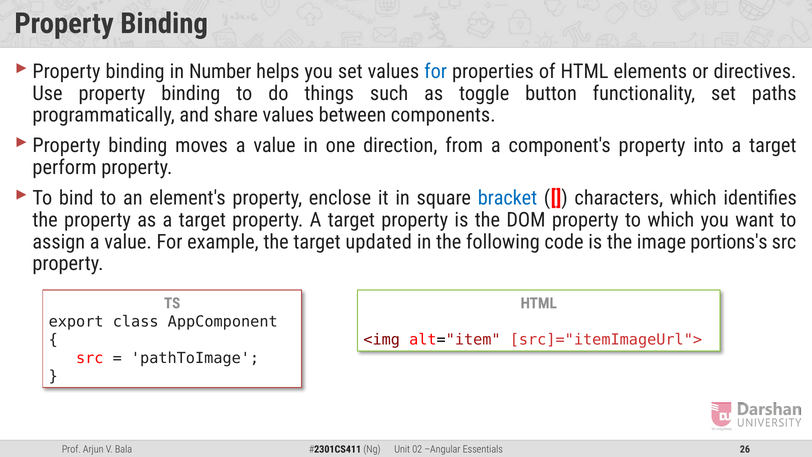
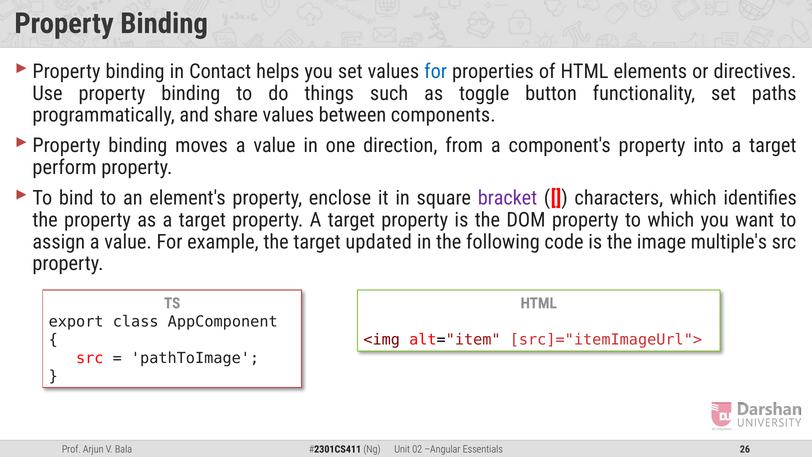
Number: Number -> Contact
bracket colour: blue -> purple
portions's: portions's -> multiple's
